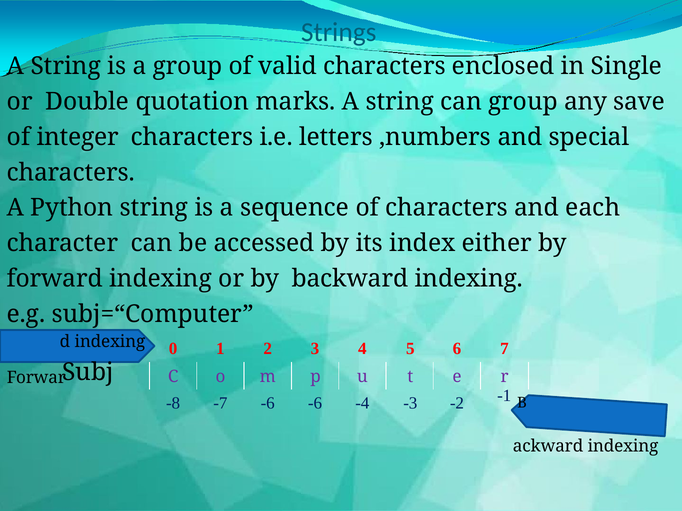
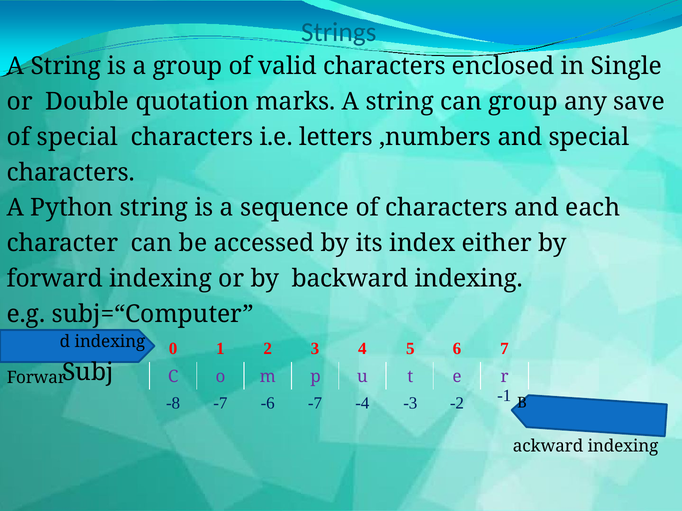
of integer: integer -> special
-6 -6: -6 -> -7
